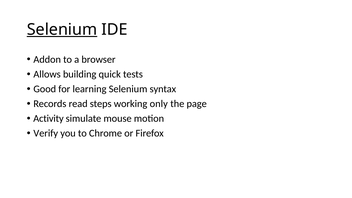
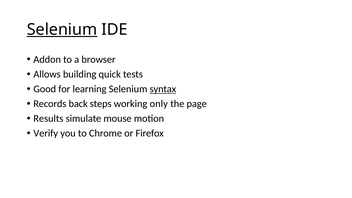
syntax underline: none -> present
read: read -> back
Activity: Activity -> Results
